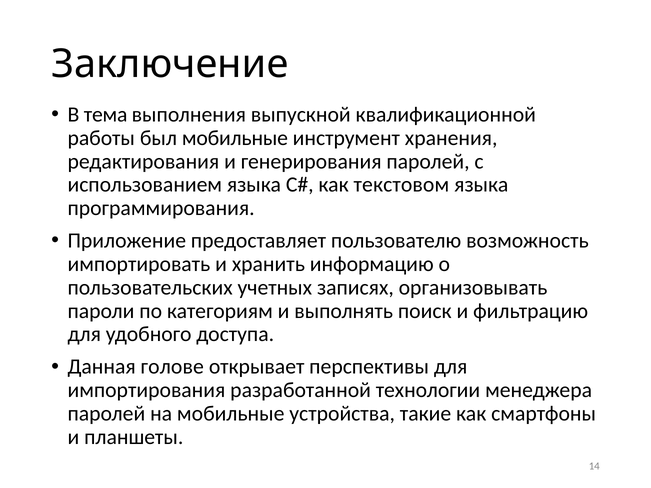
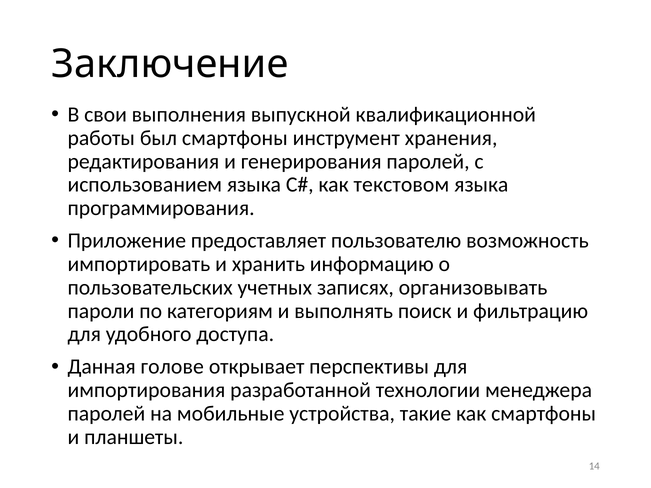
тема: тема -> свои
был мобильные: мобильные -> смартфоны
